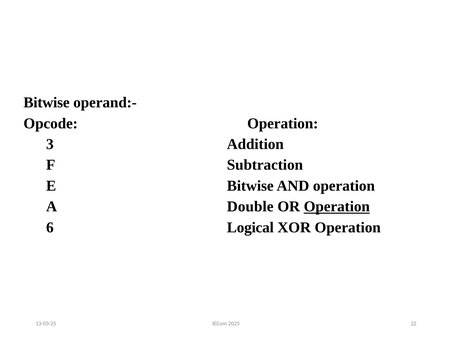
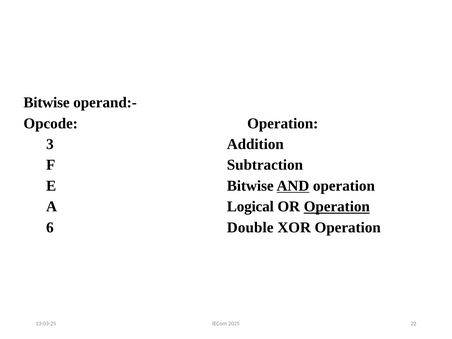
AND underline: none -> present
Double: Double -> Logical
Logical: Logical -> Double
